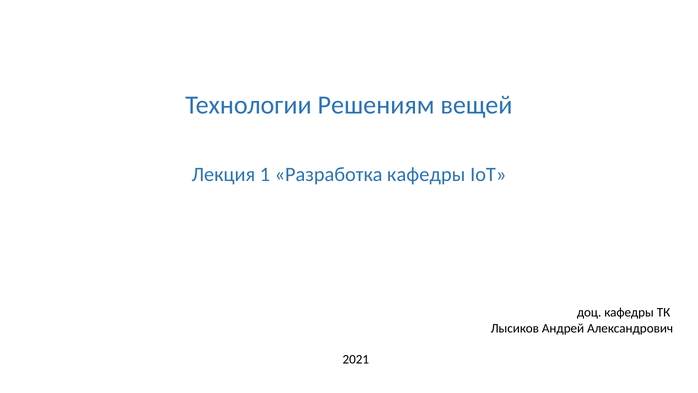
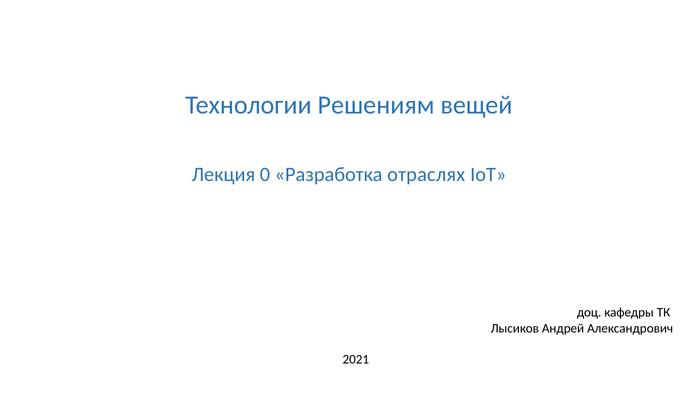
1: 1 -> 0
Разработка кафедры: кафедры -> отраслях
